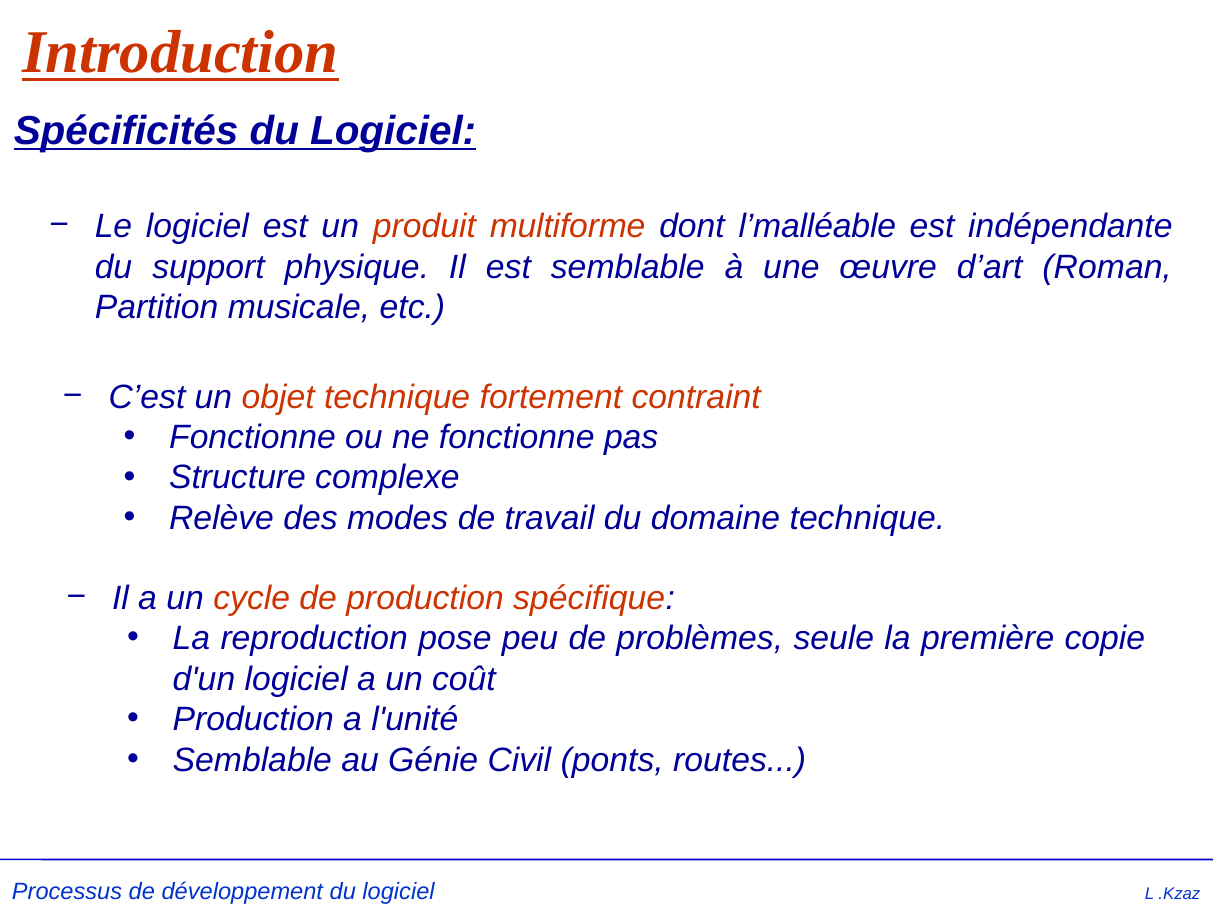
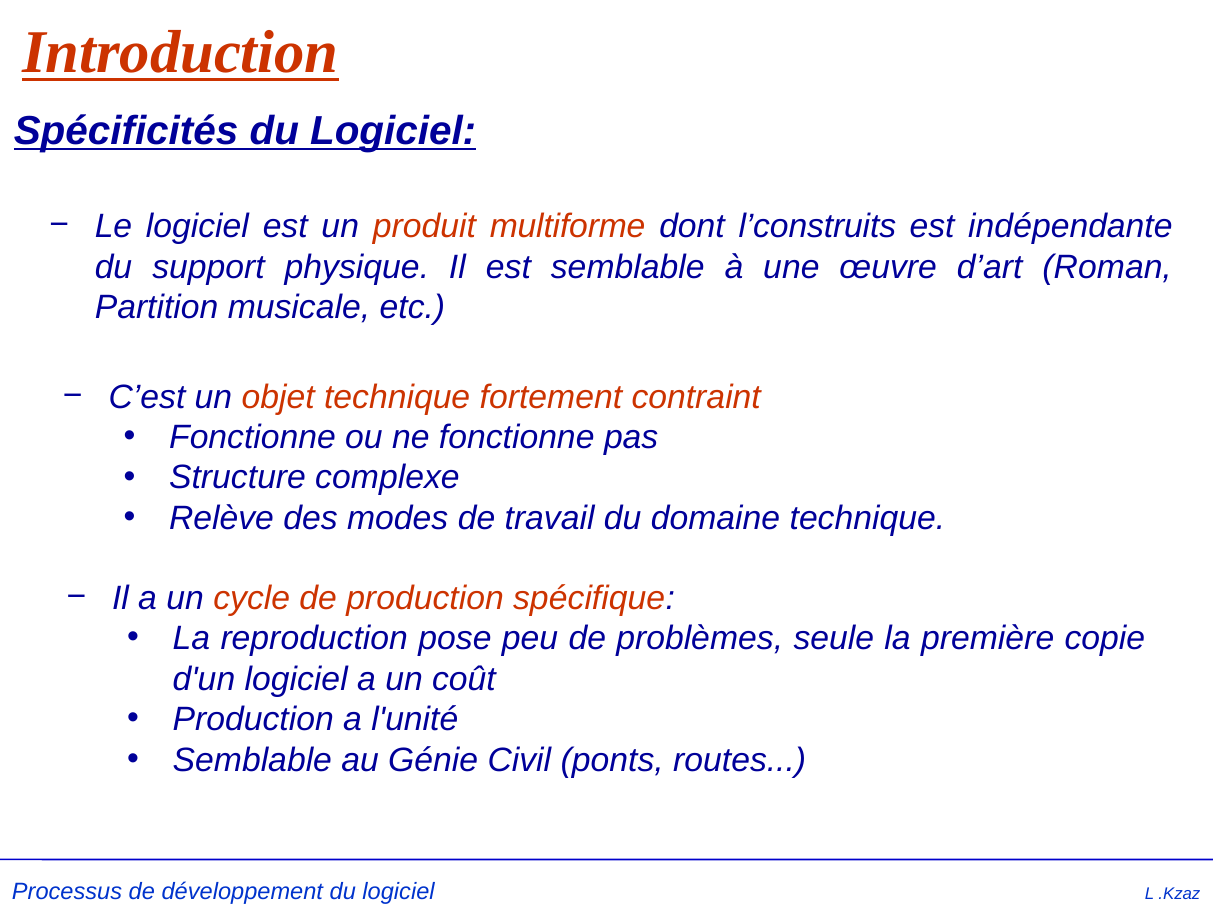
l’malléable: l’malléable -> l’construits
